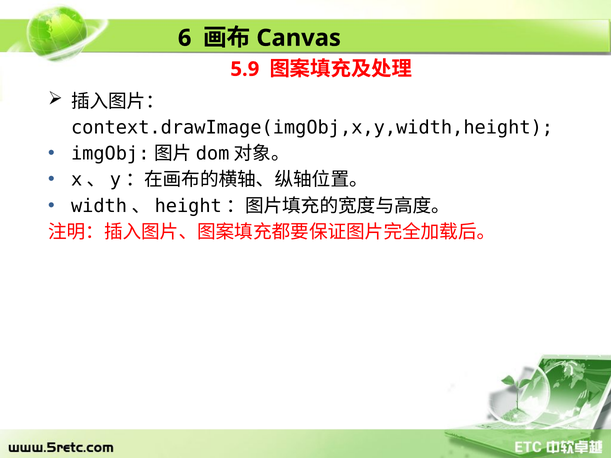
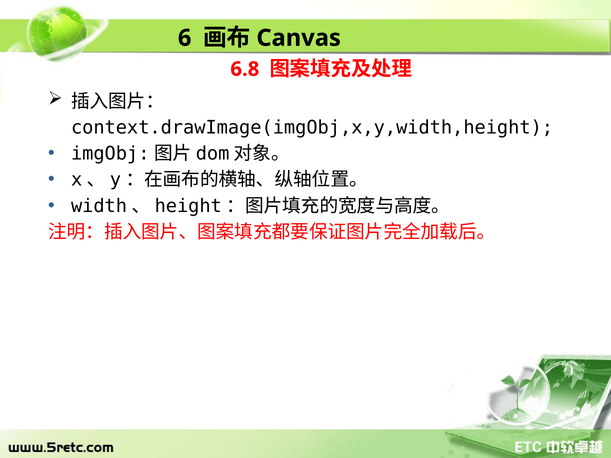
5.9: 5.9 -> 6.8
